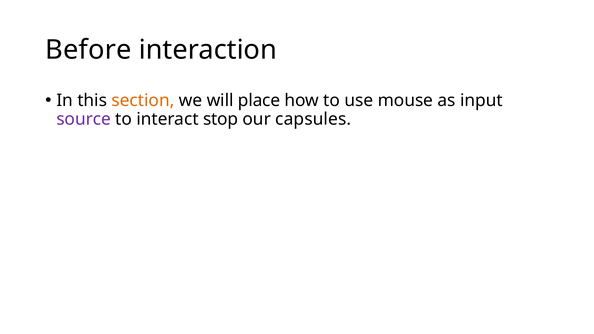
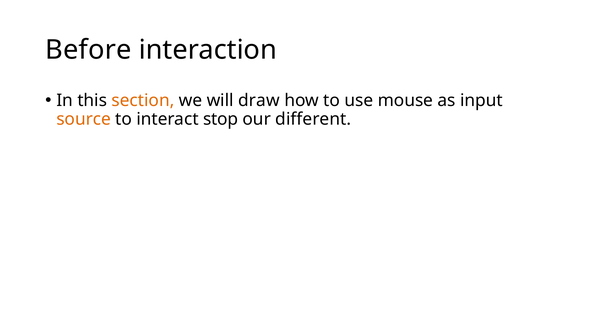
place: place -> draw
source colour: purple -> orange
capsules: capsules -> different
